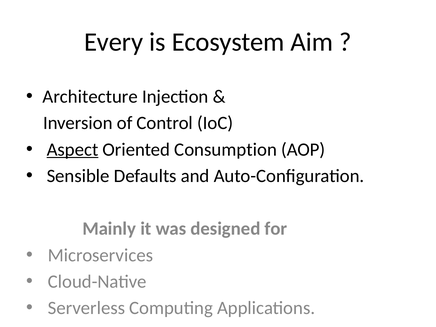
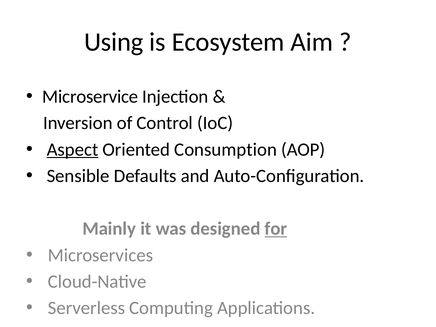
Every: Every -> Using
Architecture: Architecture -> Microservice
for underline: none -> present
